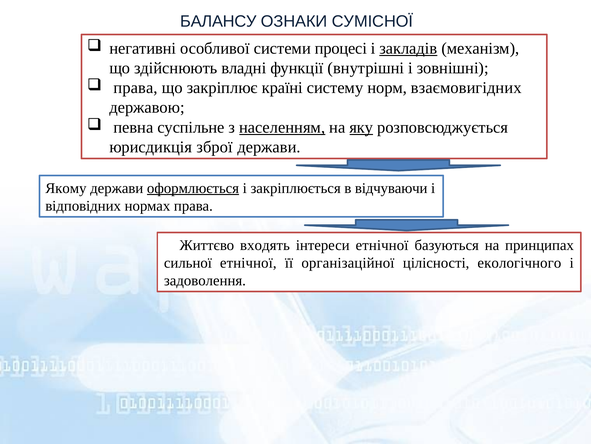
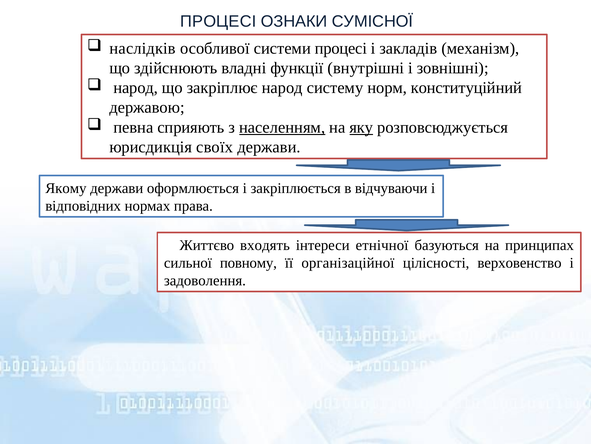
БАЛАНСУ at (218, 21): БАЛАНСУ -> ПРОЦЕСІ
негативні: негативні -> наслідків
закладів underline: present -> none
права at (135, 88): права -> народ
закріплює країні: країні -> народ
взаємовигідних: взаємовигідних -> конституційний
суспільне: суспільне -> сприяють
зброї: зброї -> своїх
оформлюється underline: present -> none
сильної етнічної: етнічної -> повному
екологічного: екологічного -> верховенство
